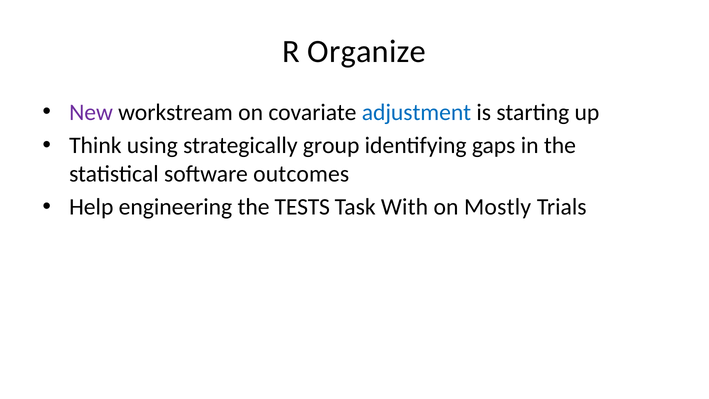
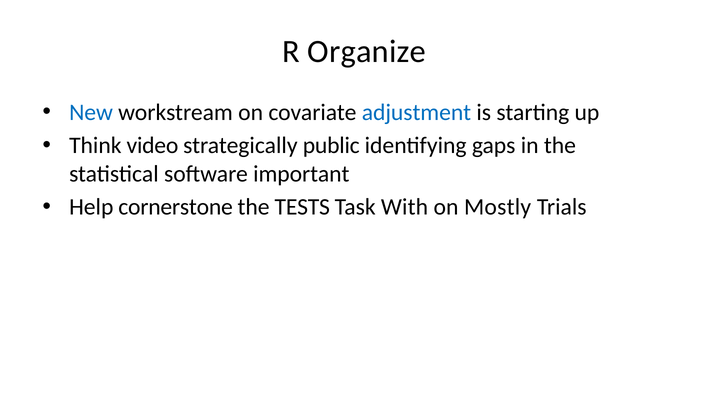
New colour: purple -> blue
using: using -> video
group: group -> public
outcomes: outcomes -> important
engineering: engineering -> cornerstone
